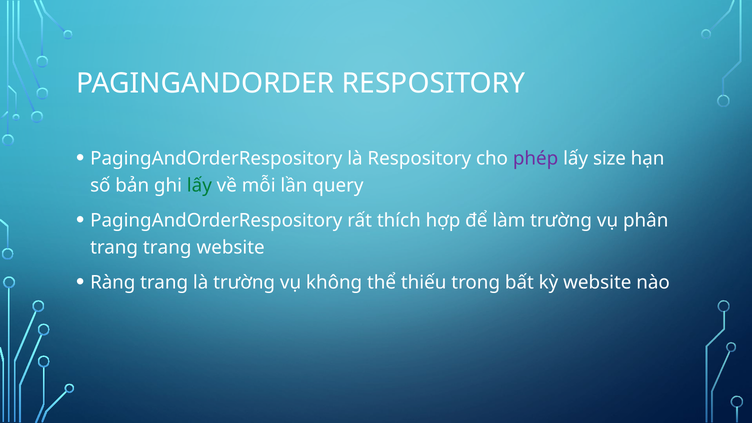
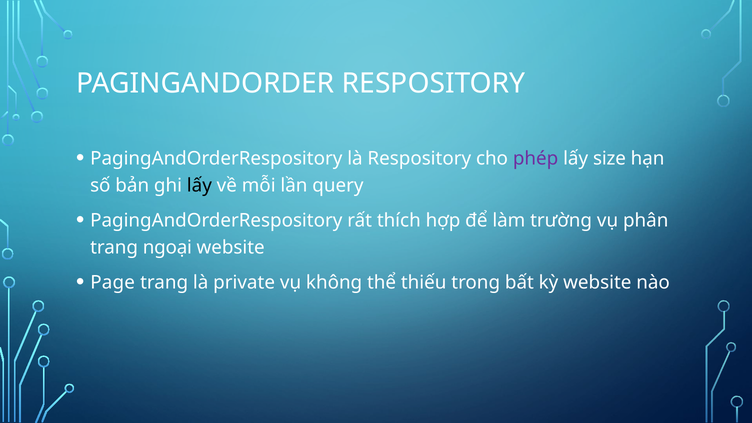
lấy at (199, 186) colour: green -> black
trang trang: trang -> ngoại
Ràng: Ràng -> Page
là trường: trường -> private
